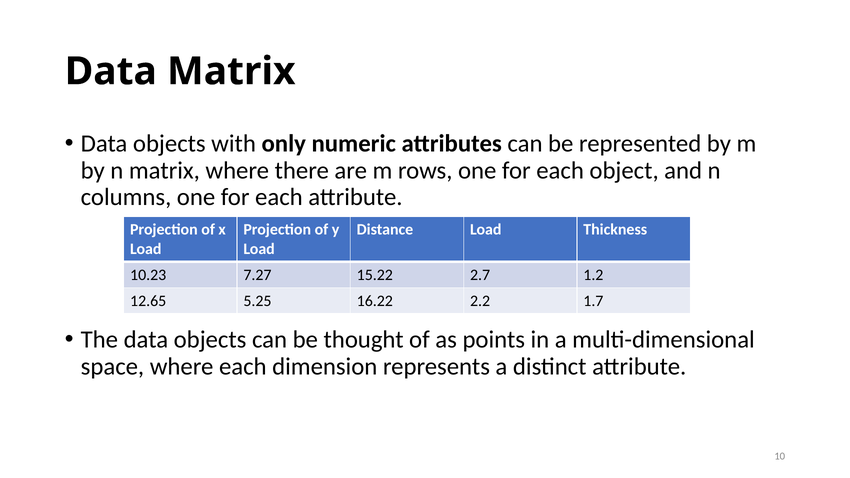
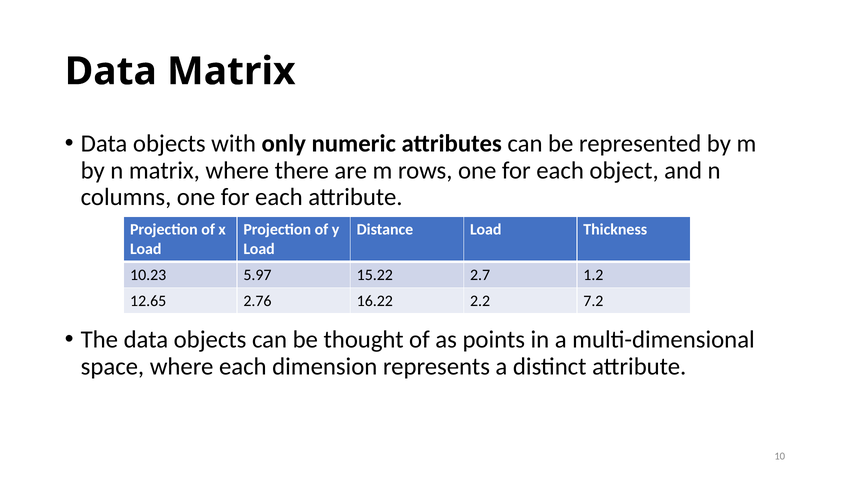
7.27: 7.27 -> 5.97
5.25: 5.25 -> 2.76
1.7: 1.7 -> 7.2
